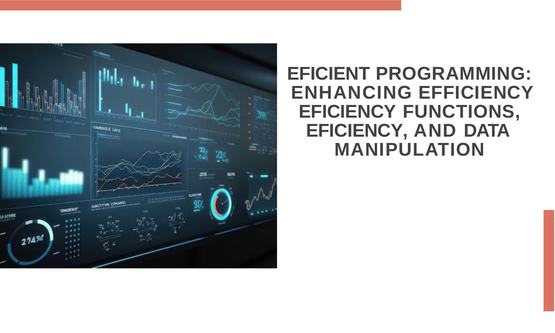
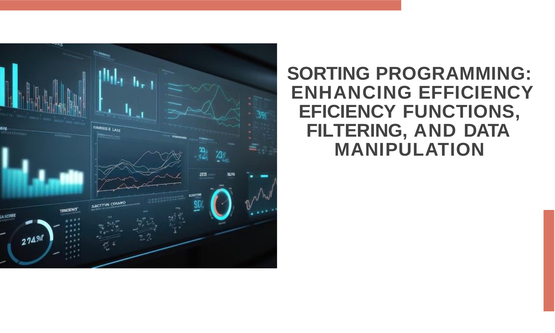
EFICIENT: EFICIENT -> SORTING
EFICIENCY at (357, 131): EFICIENCY -> FILTERING
